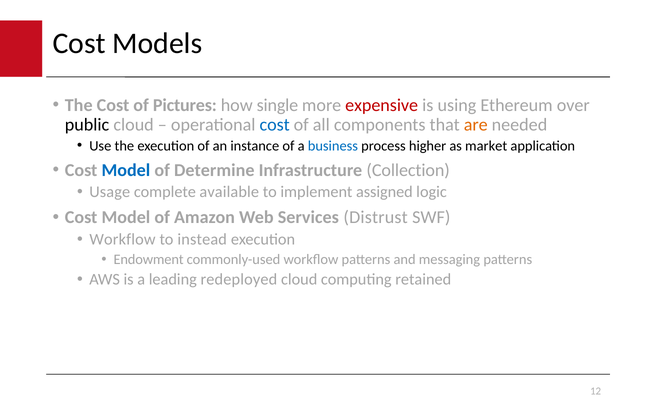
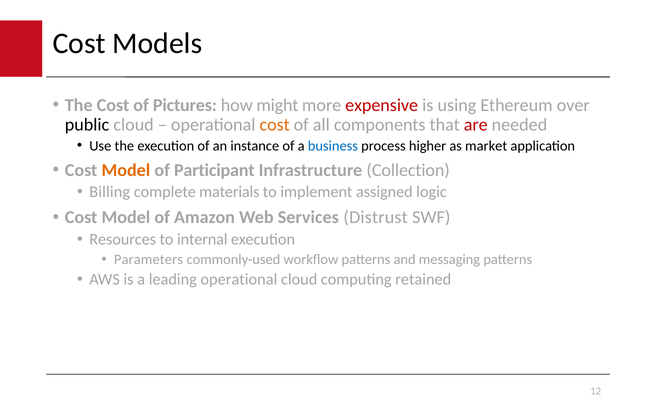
single: single -> might
cost at (275, 125) colour: blue -> orange
are colour: orange -> red
Model at (126, 170) colour: blue -> orange
Determine: Determine -> Participant
Usage: Usage -> Billing
available: available -> materials
Workflow at (123, 239): Workflow -> Resources
instead: instead -> internal
Endowment: Endowment -> Parameters
leading redeployed: redeployed -> operational
